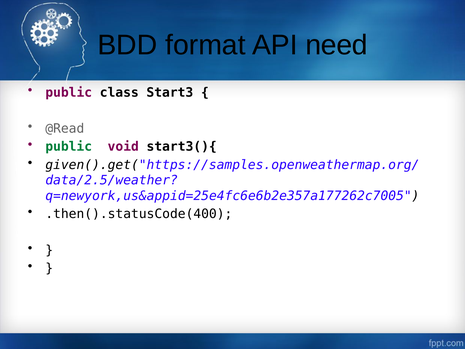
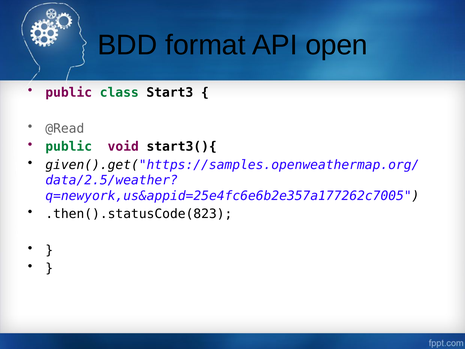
need: need -> open
class colour: black -> green
.then().statusCode(400: .then().statusCode(400 -> .then().statusCode(823
